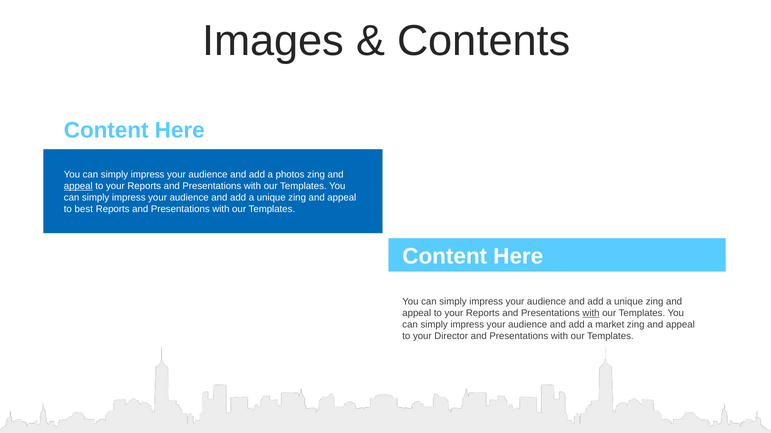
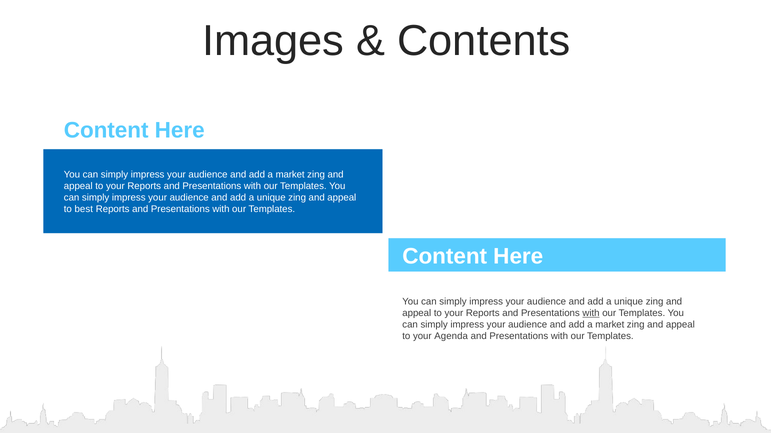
photos at (290, 175): photos -> market
appeal at (78, 186) underline: present -> none
Director: Director -> Agenda
